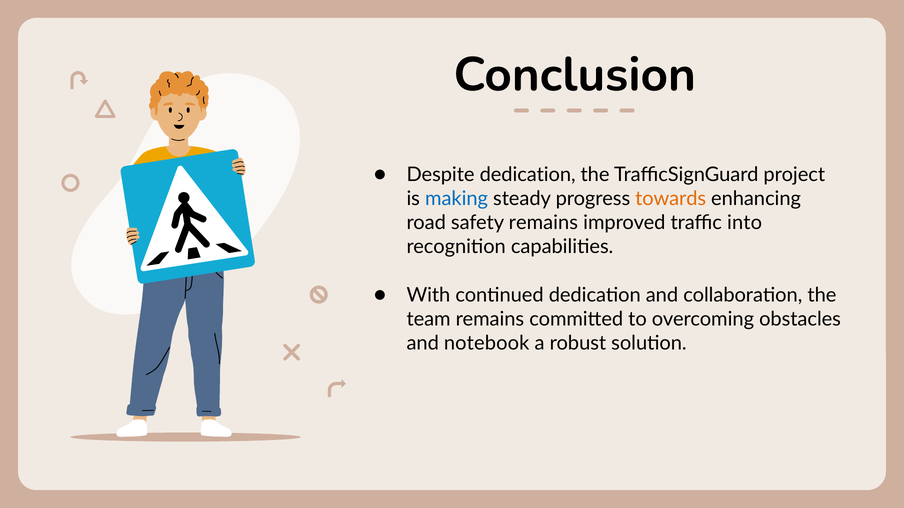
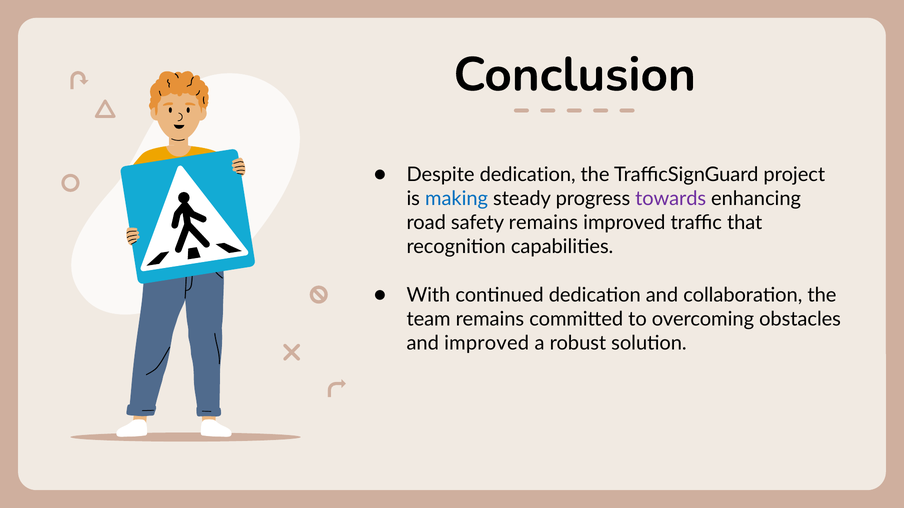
towards colour: orange -> purple
into: into -> that
and notebook: notebook -> improved
